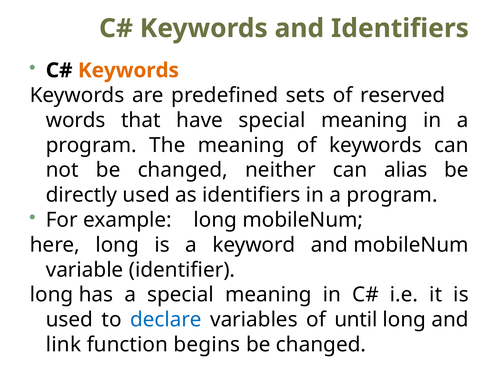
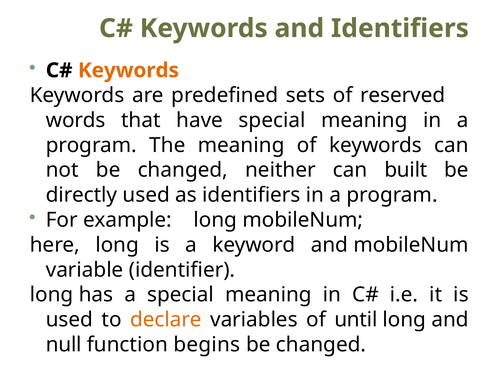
alias: alias -> built
declare colour: blue -> orange
link: link -> null
